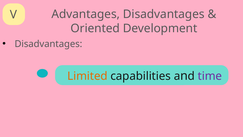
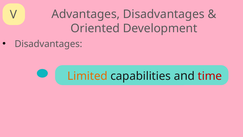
time colour: purple -> red
